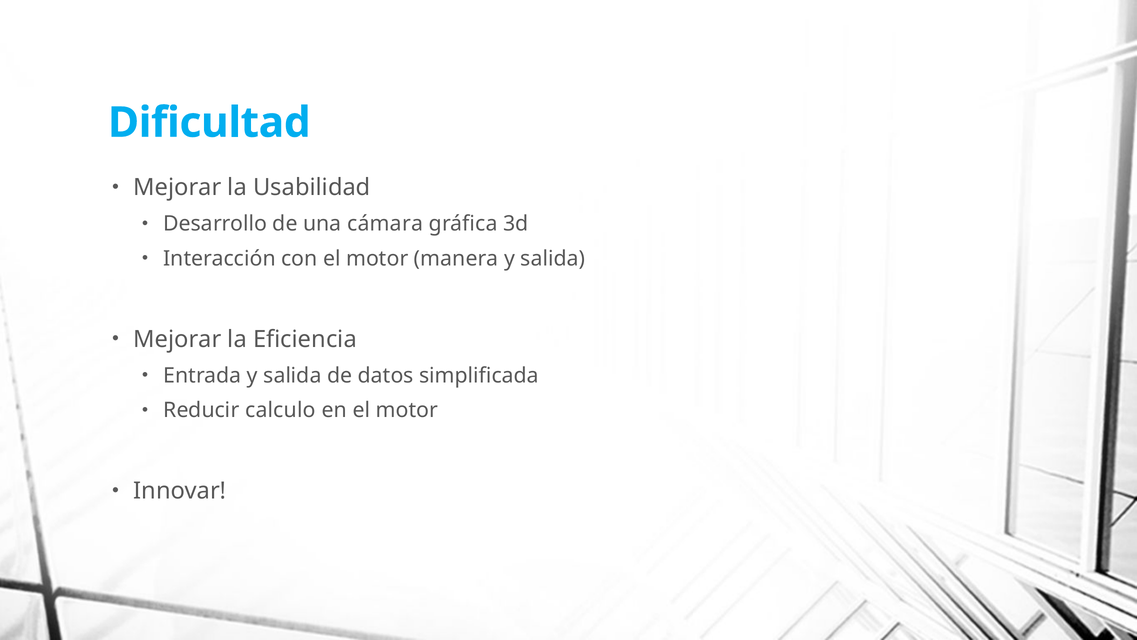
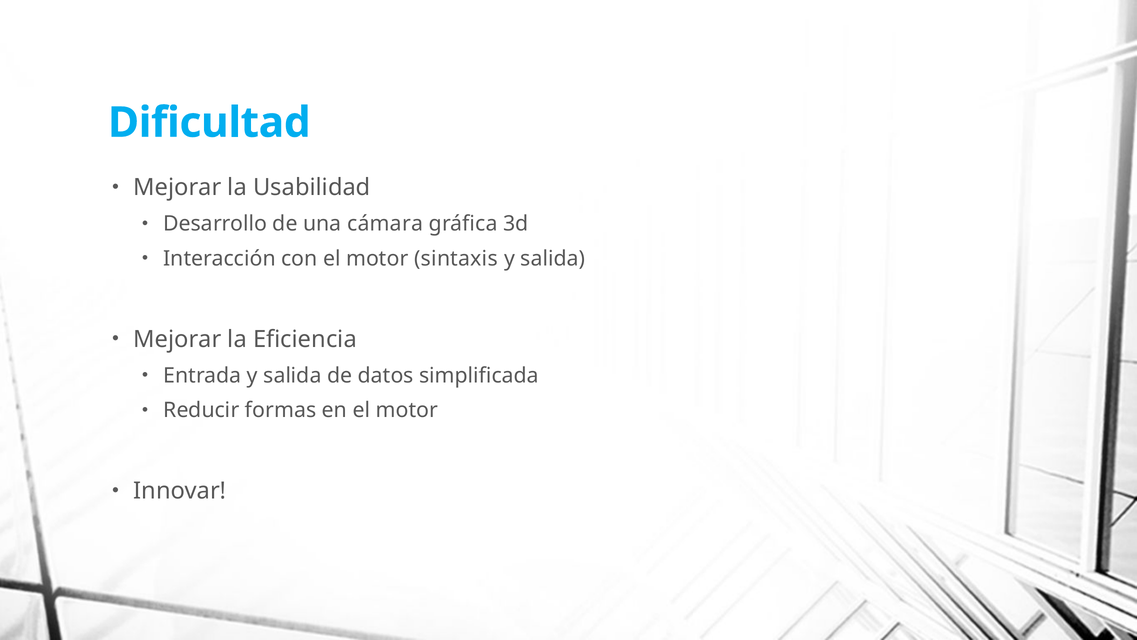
manera: manera -> sintaxis
calculo: calculo -> formas
